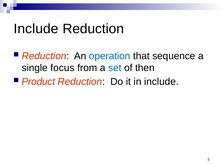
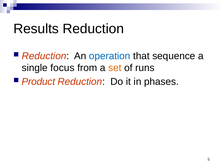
Include at (36, 29): Include -> Results
set colour: blue -> orange
then: then -> runs
in include: include -> phases
